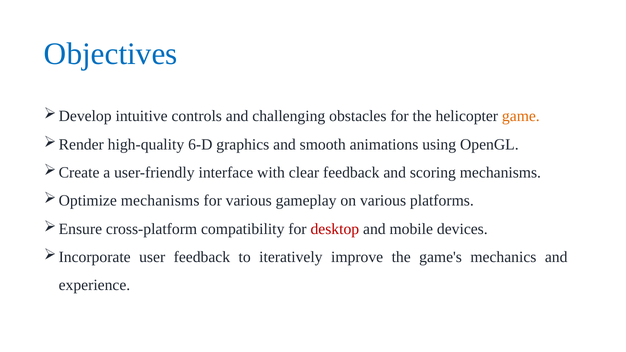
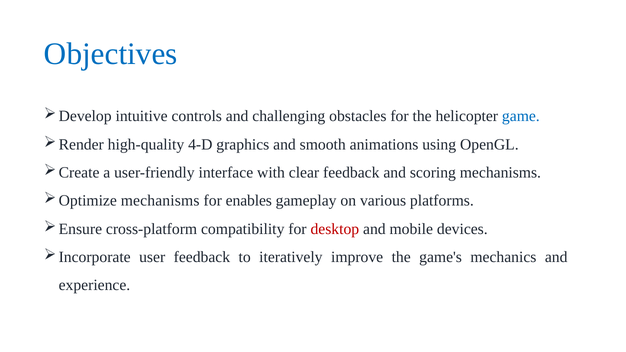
game colour: orange -> blue
6-D: 6-D -> 4-D
for various: various -> enables
